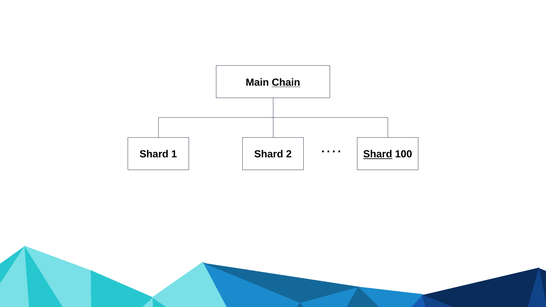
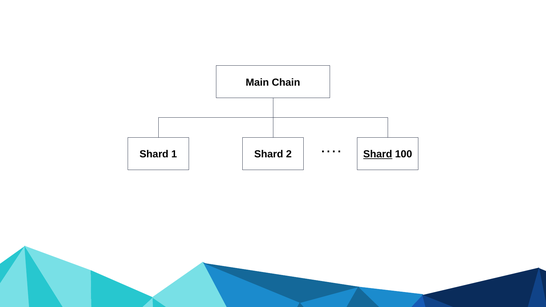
Chain underline: present -> none
